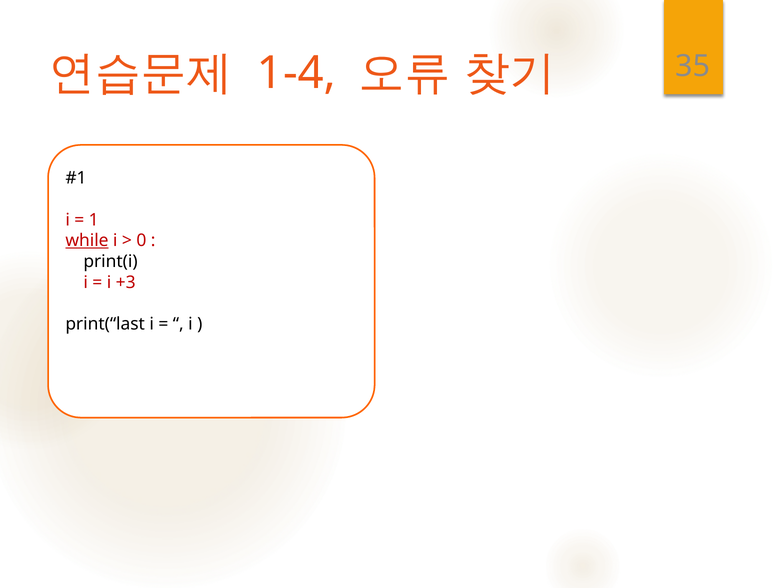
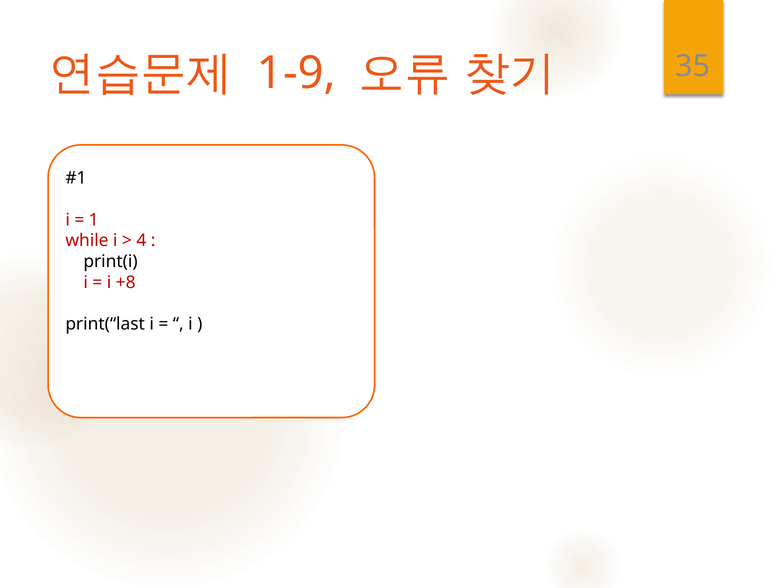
1-4: 1-4 -> 1-9
while underline: present -> none
0: 0 -> 4
+3: +3 -> +8
